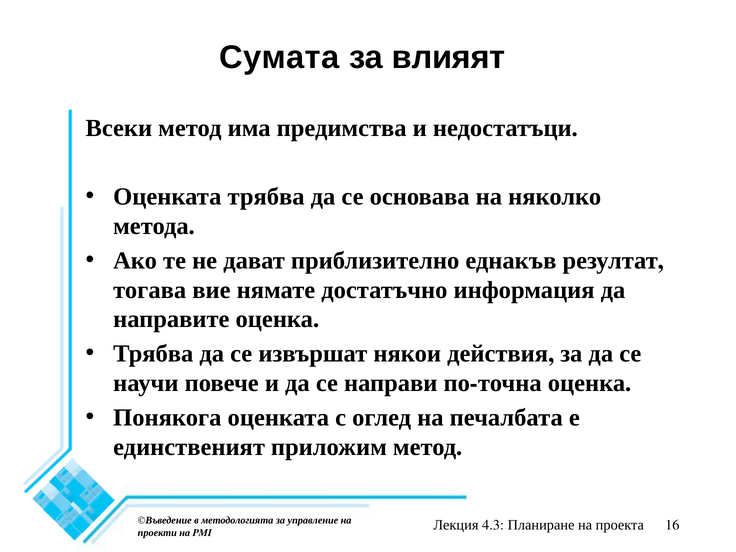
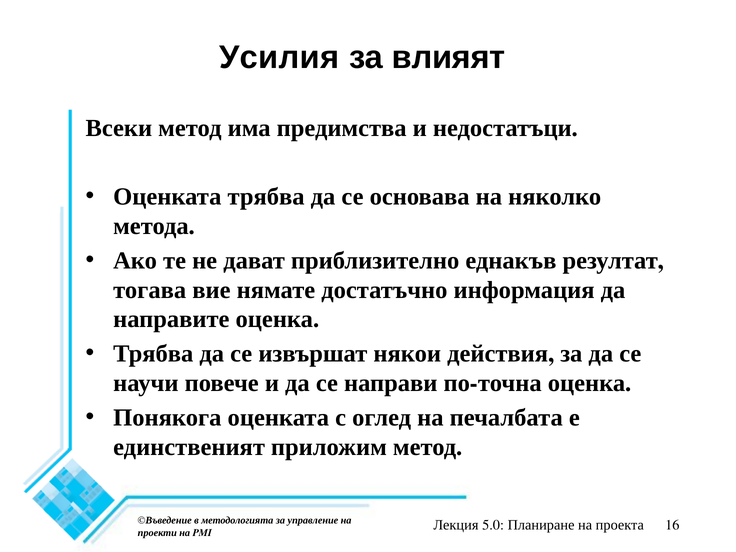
Сумата: Сумата -> Усилия
4.3: 4.3 -> 5.0
